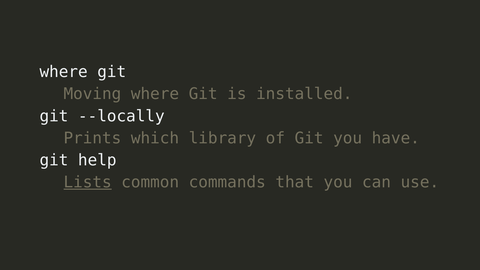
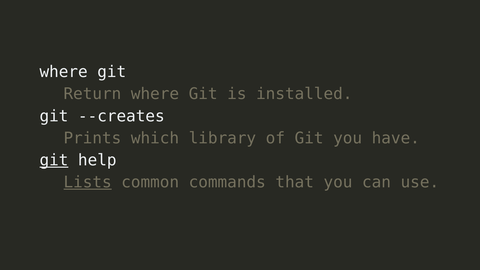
Moving: Moving -> Return
--locally: --locally -> --creates
git at (54, 160) underline: none -> present
